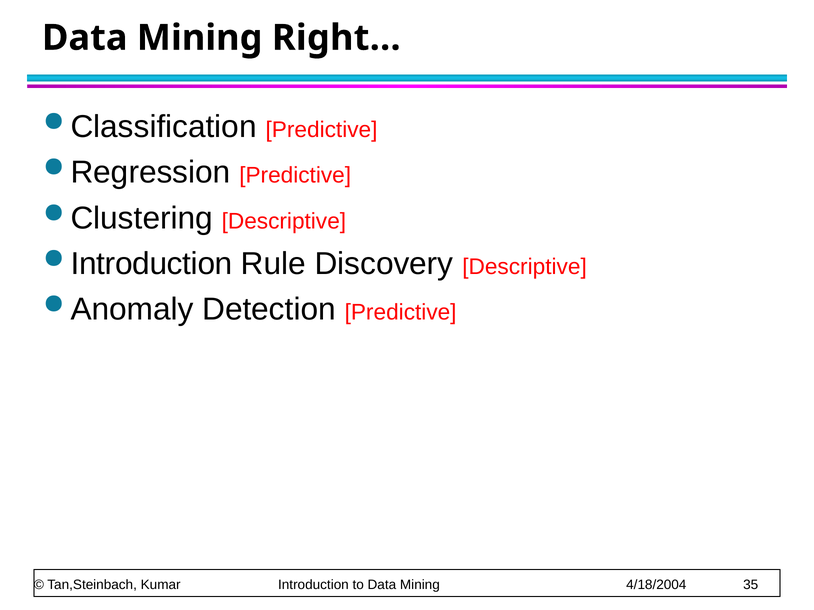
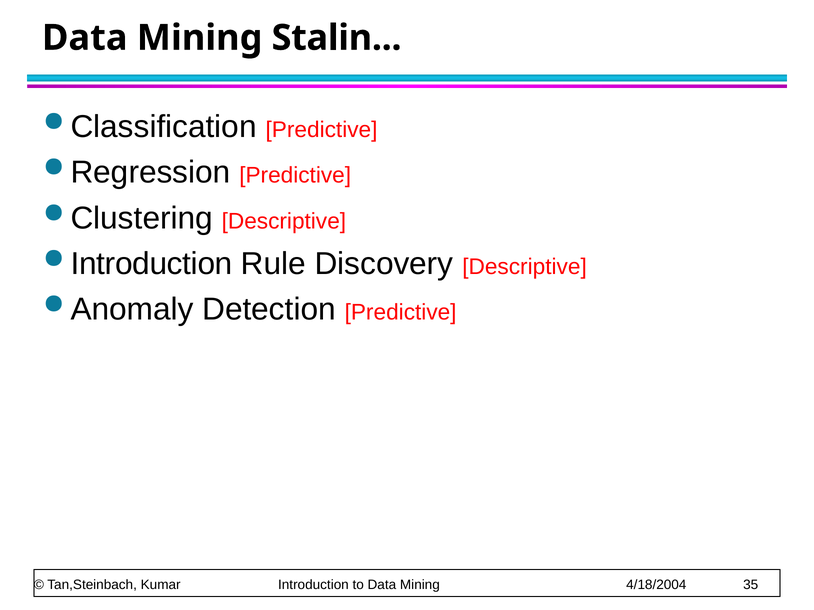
Right: Right -> Stalin
